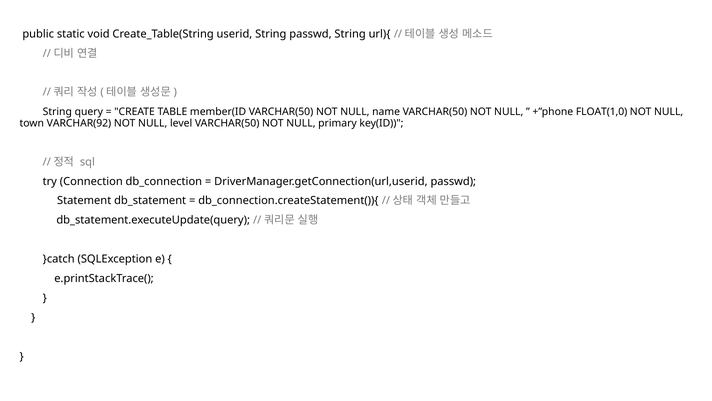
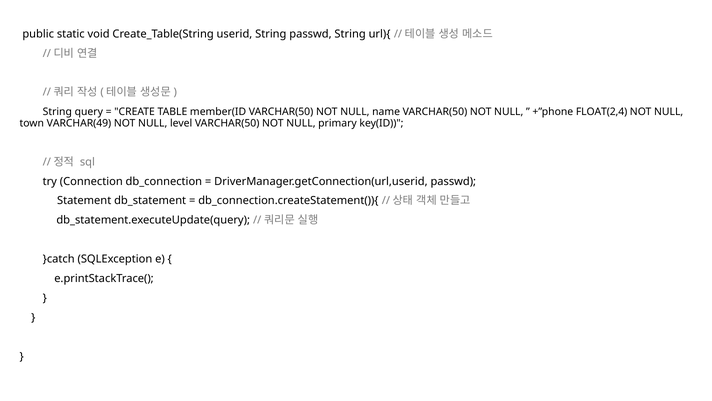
FLOAT(1,0: FLOAT(1,0 -> FLOAT(2,4
VARCHAR(92: VARCHAR(92 -> VARCHAR(49
